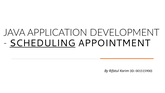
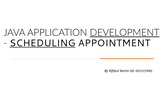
DEVELOPMENT underline: none -> present
